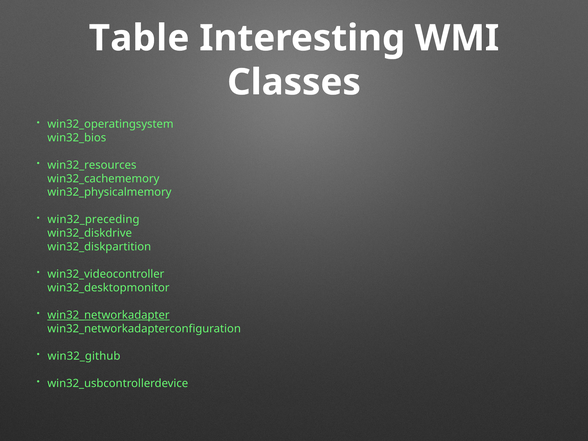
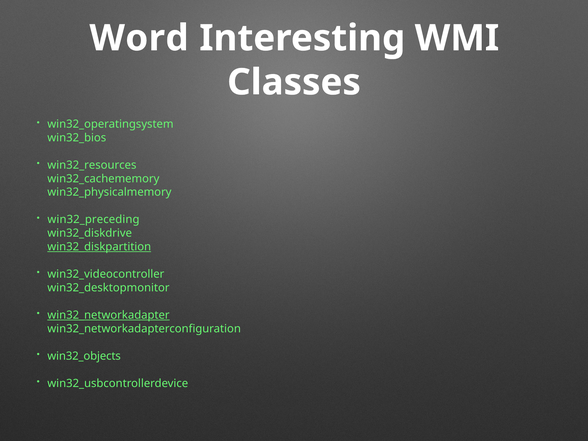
Table: Table -> Word
win32_diskpartition underline: none -> present
win32_github: win32_github -> win32_objects
